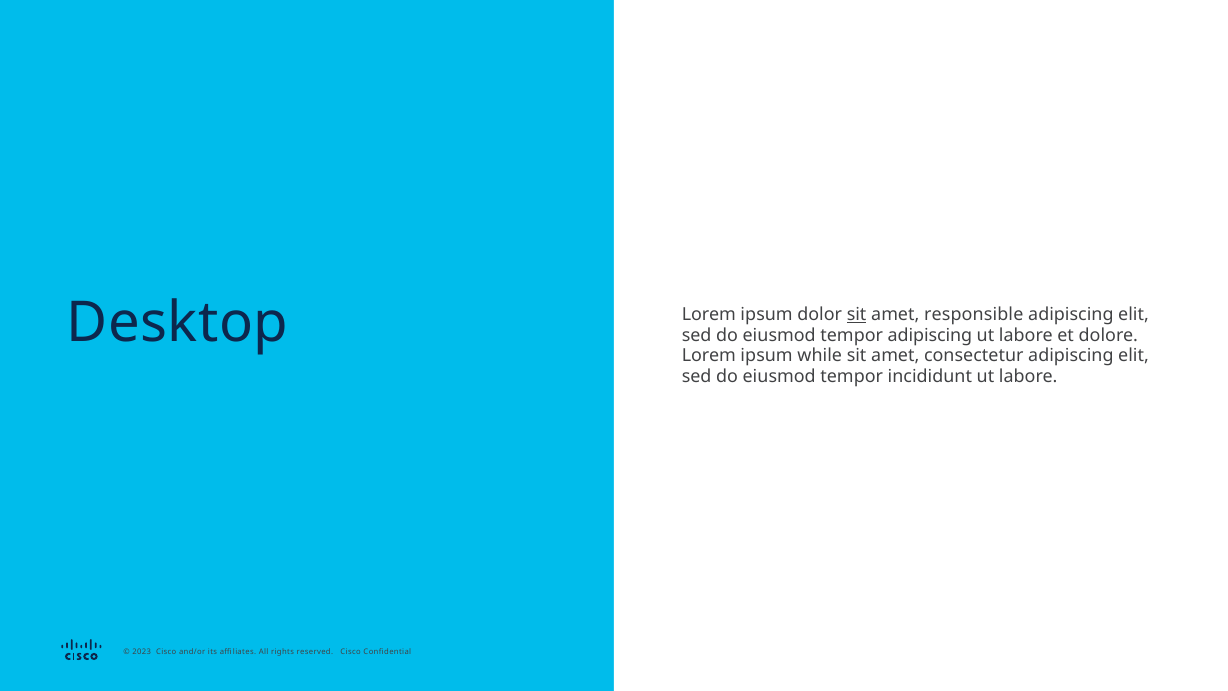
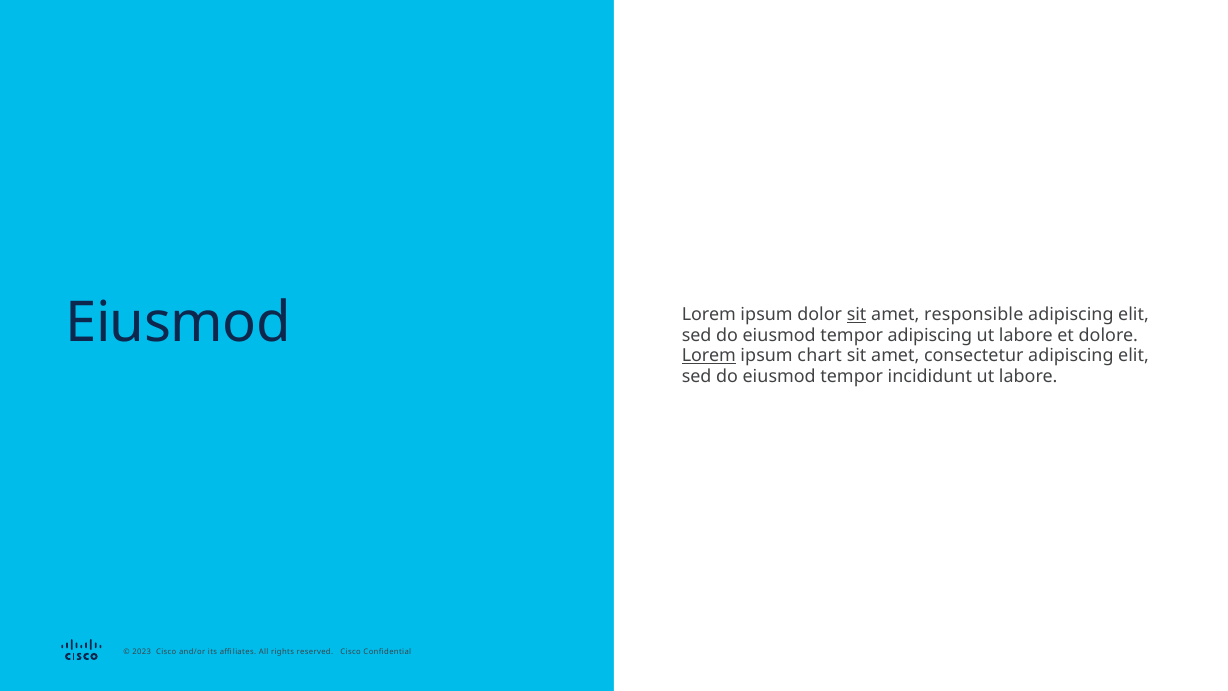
Desktop at (177, 322): Desktop -> Eiusmod
Lorem at (709, 356) underline: none -> present
while: while -> chart
